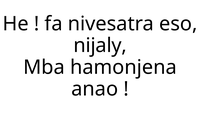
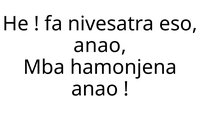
nijaly at (100, 45): nijaly -> anao
